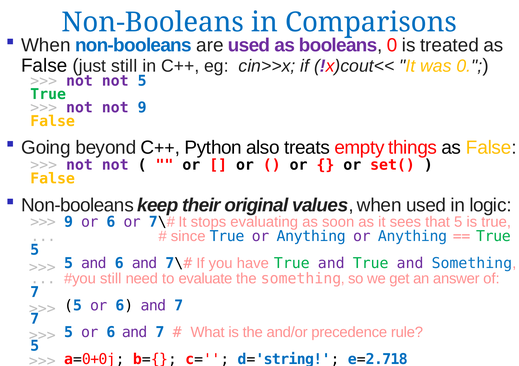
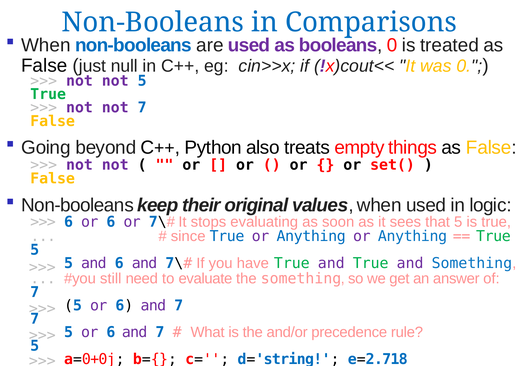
just still: still -> null
not 9: 9 -> 7
9 at (68, 222): 9 -> 6
